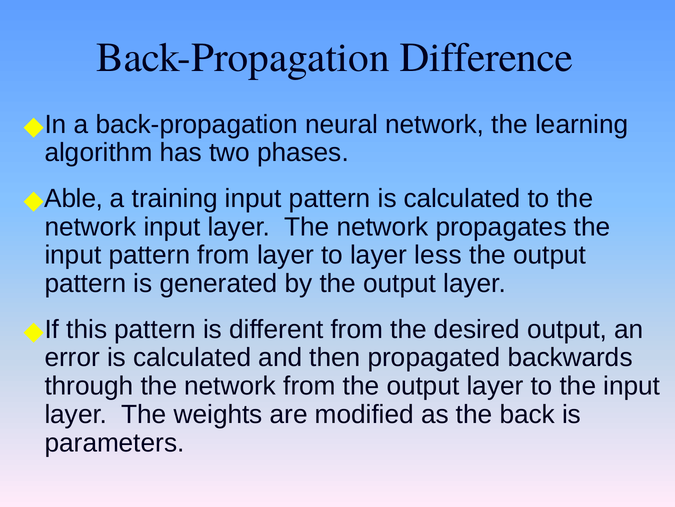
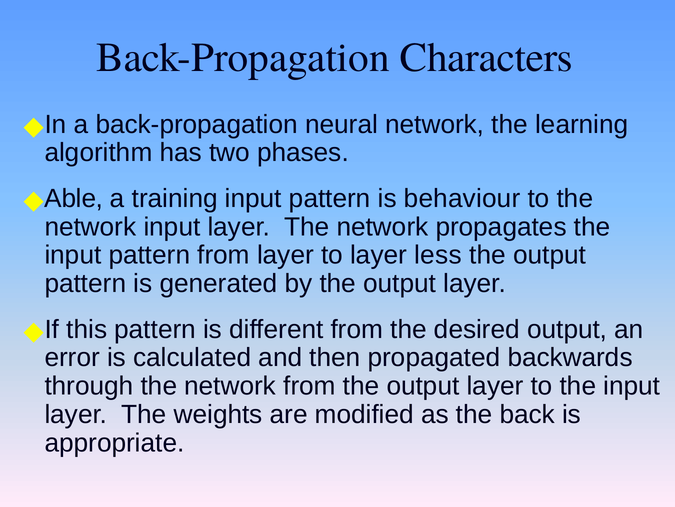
Difference: Difference -> Characters
pattern is calculated: calculated -> behaviour
parameters: parameters -> appropriate
